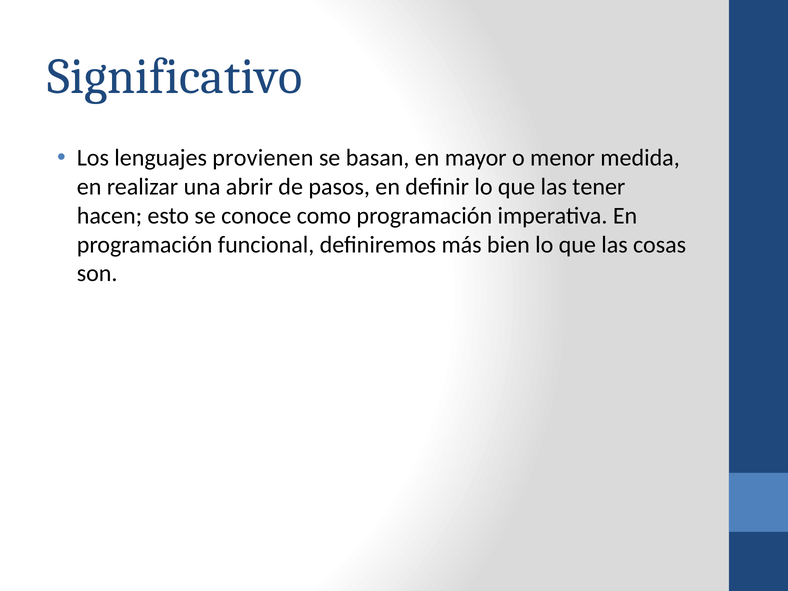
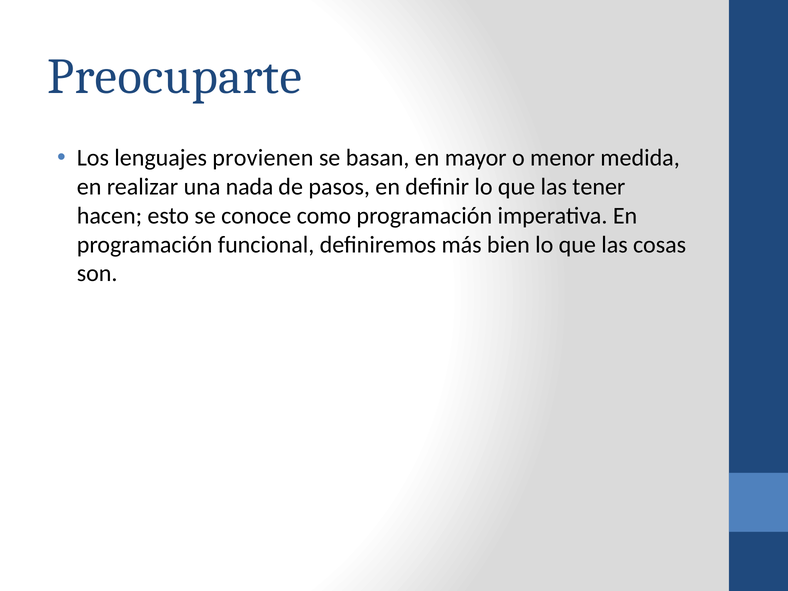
Significativo: Significativo -> Preocuparte
abrir: abrir -> nada
